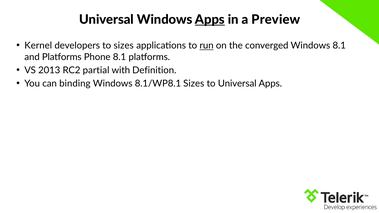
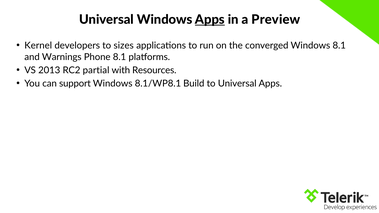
run underline: present -> none
and Platforms: Platforms -> Warnings
Definition: Definition -> Resources
binding: binding -> support
8.1/WP8.1 Sizes: Sizes -> Build
